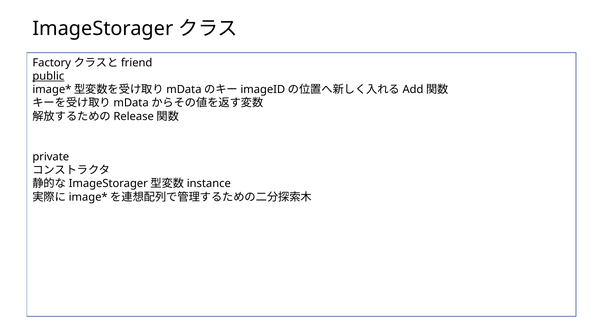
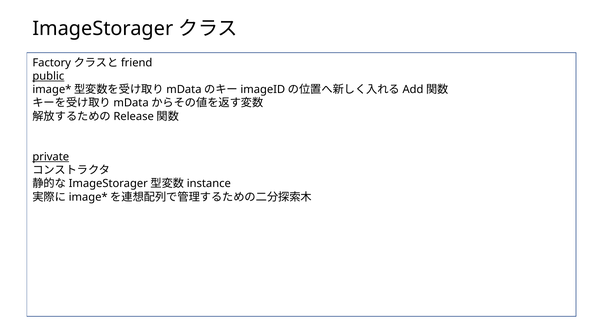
private underline: none -> present
